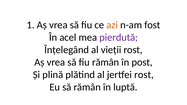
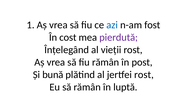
azi colour: orange -> blue
acel: acel -> cost
plină: plină -> bună
